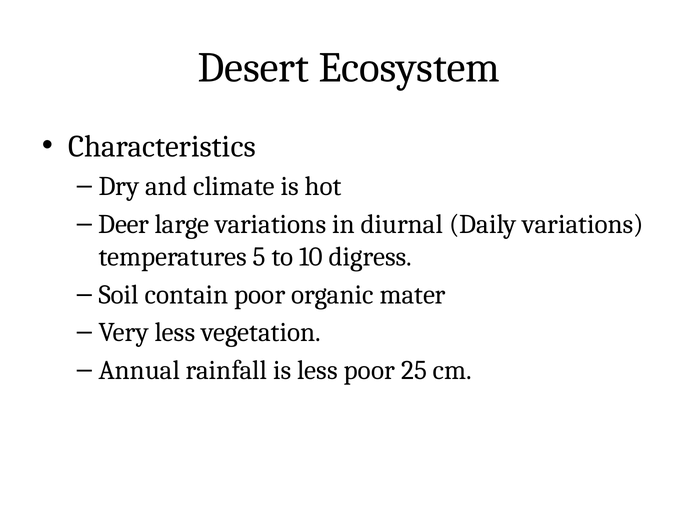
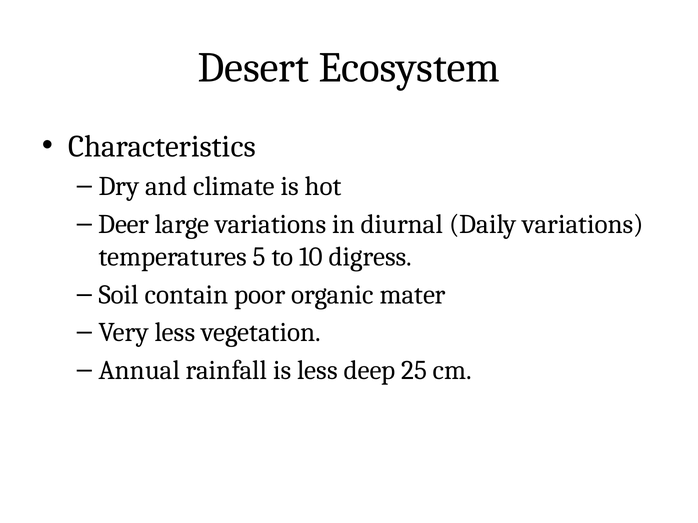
less poor: poor -> deep
